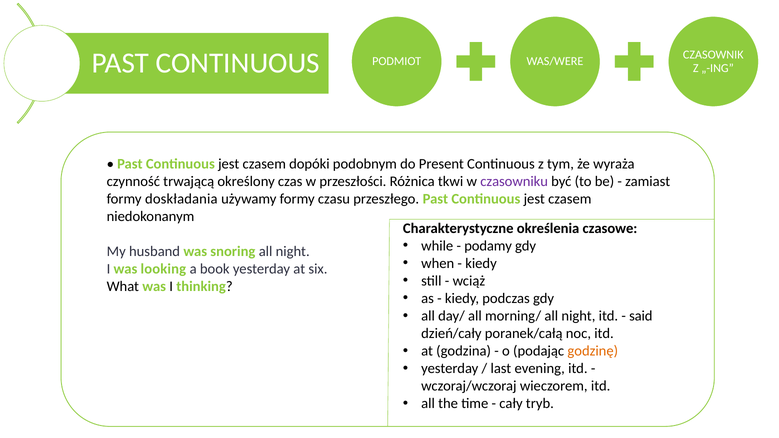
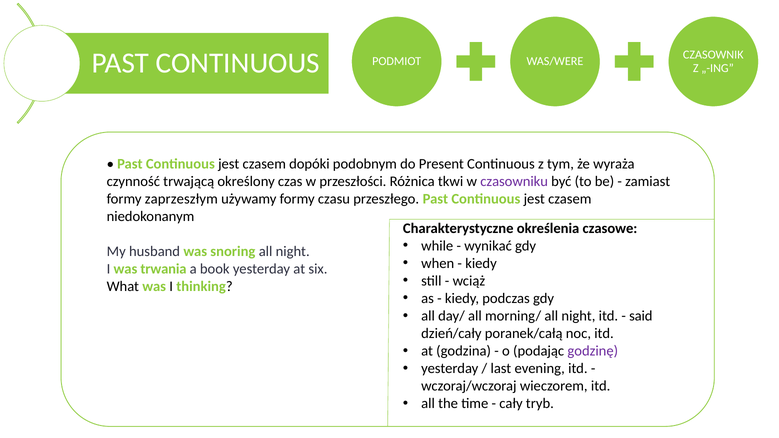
doskładania: doskładania -> zaprzeszłym
podamy: podamy -> wynikać
looking: looking -> trwania
godzinę colour: orange -> purple
